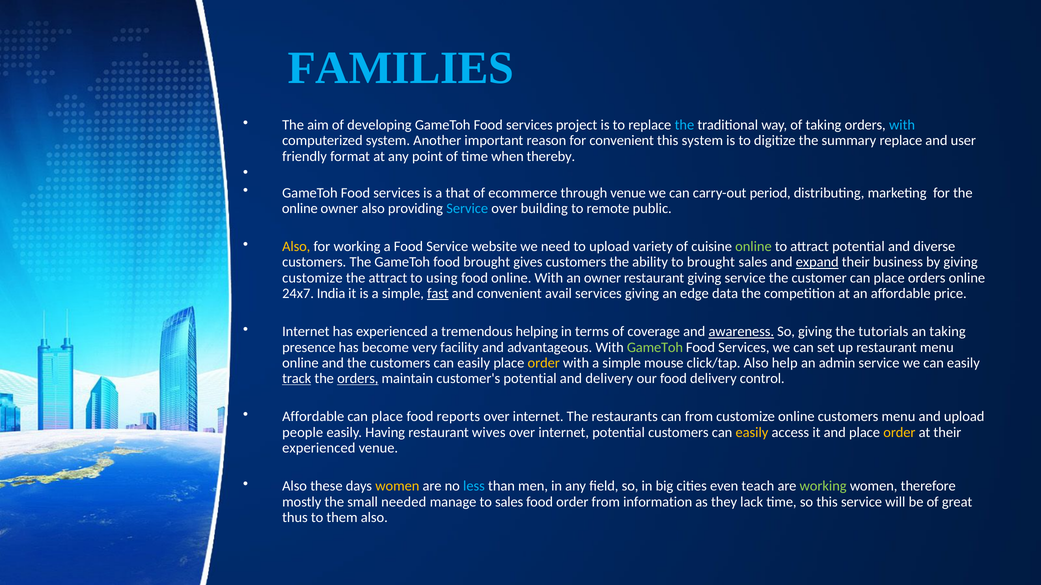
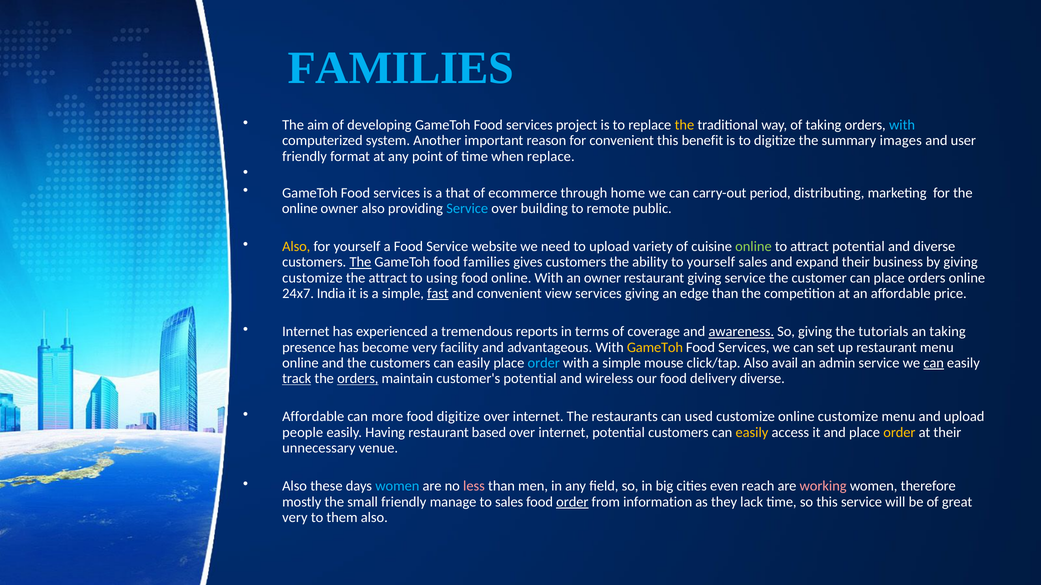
the at (684, 125) colour: light blue -> yellow
this system: system -> benefit
summary replace: replace -> images
when thereby: thereby -> replace
through venue: venue -> home
for working: working -> yourself
The at (360, 262) underline: none -> present
food brought: brought -> families
to brought: brought -> yourself
expand underline: present -> none
avail: avail -> view
edge data: data -> than
helping: helping -> reports
GameToh at (655, 348) colour: light green -> yellow
order at (544, 363) colour: yellow -> light blue
help: help -> avail
can at (934, 363) underline: none -> present
and delivery: delivery -> wireless
delivery control: control -> diverse
place at (387, 417): place -> more
food reports: reports -> digitize
can from: from -> used
online customers: customers -> customize
wives: wives -> based
experienced at (319, 448): experienced -> unnecessary
women at (397, 487) colour: yellow -> light blue
less colour: light blue -> pink
teach: teach -> reach
working at (823, 487) colour: light green -> pink
small needed: needed -> friendly
order at (572, 502) underline: none -> present
thus at (295, 518): thus -> very
